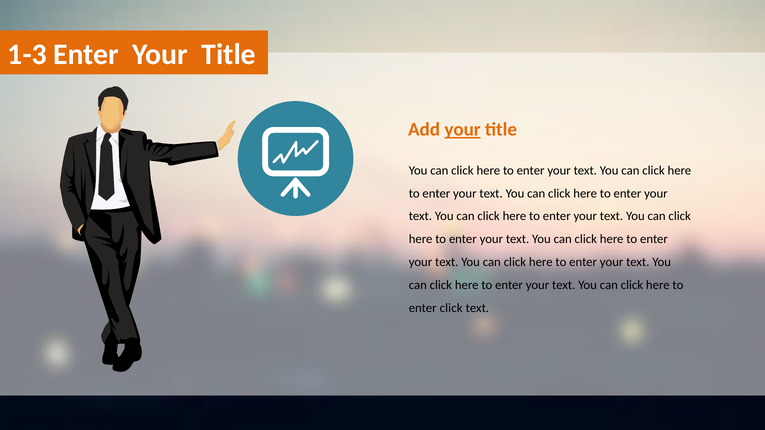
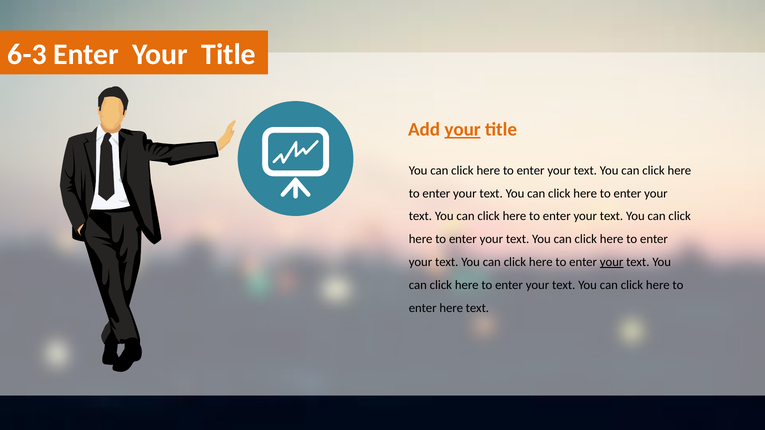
1-3: 1-3 -> 6-3
your at (612, 262) underline: none -> present
enter click: click -> here
